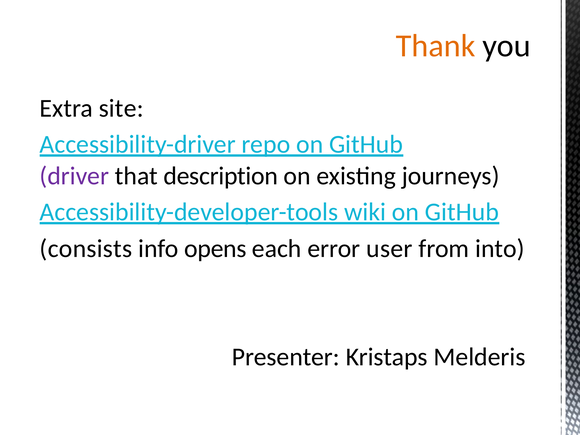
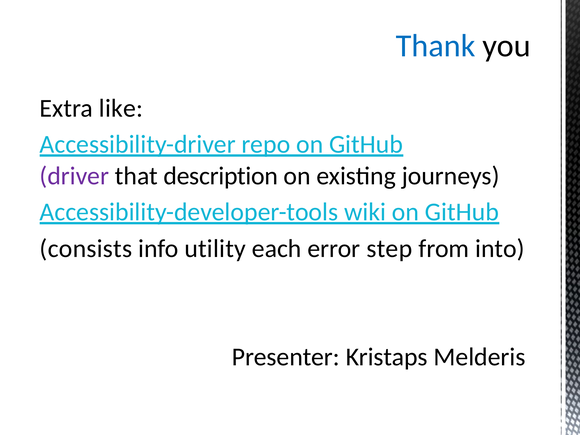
Thank colour: orange -> blue
site: site -> like
opens: opens -> utility
user: user -> step
